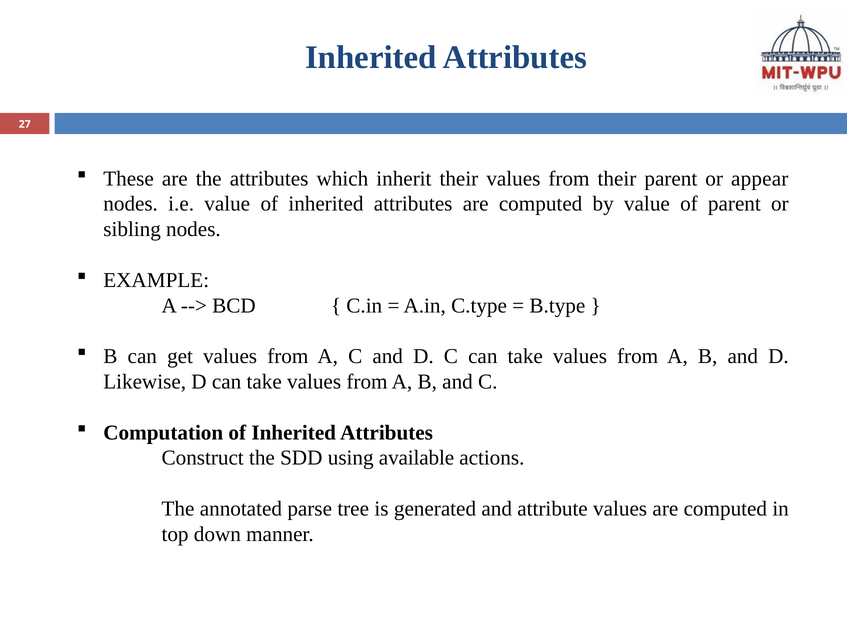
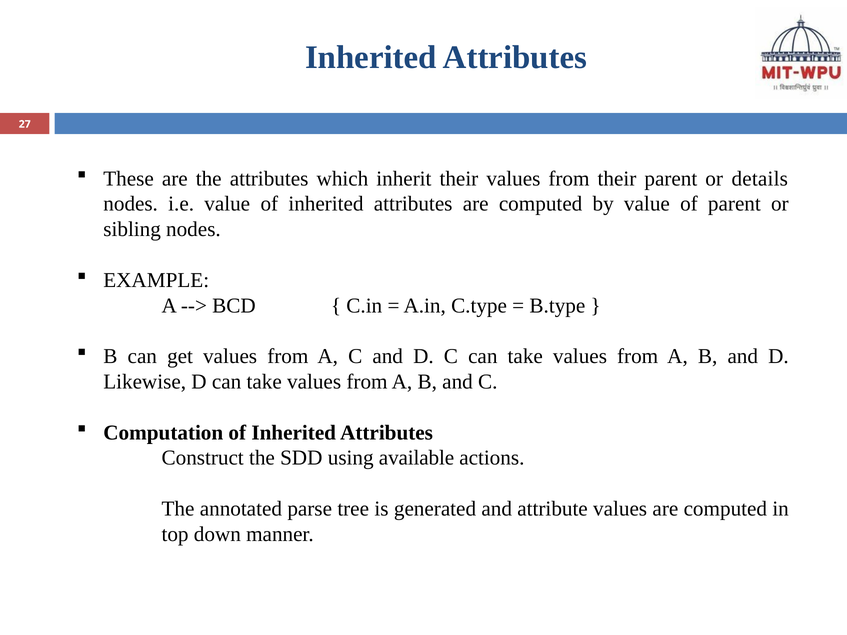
appear: appear -> details
